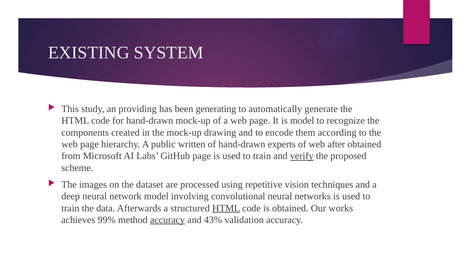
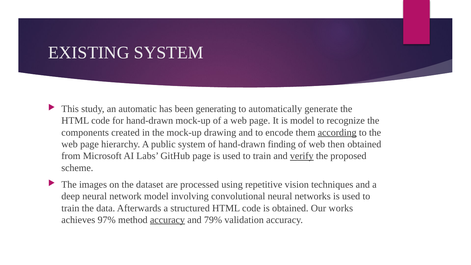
providing: providing -> automatic
according underline: none -> present
public written: written -> system
experts: experts -> finding
after: after -> then
HTML at (226, 208) underline: present -> none
99%: 99% -> 97%
43%: 43% -> 79%
